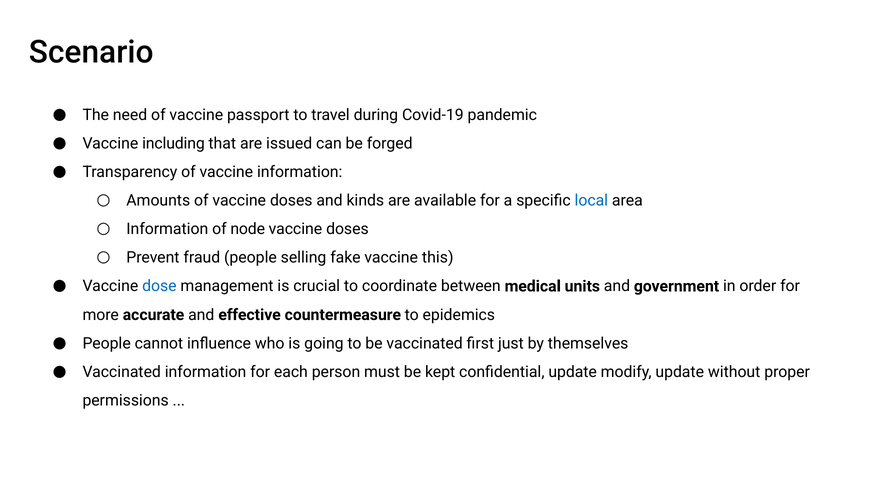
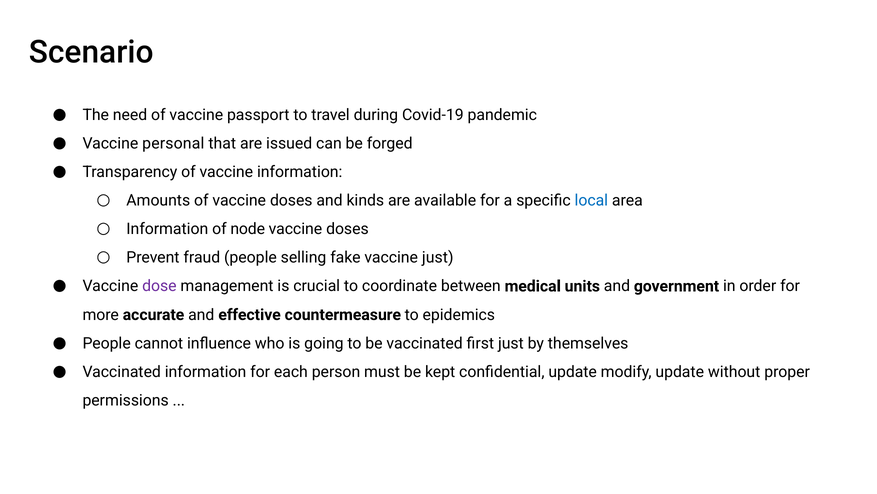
including: including -> personal
vaccine this: this -> just
dose colour: blue -> purple
